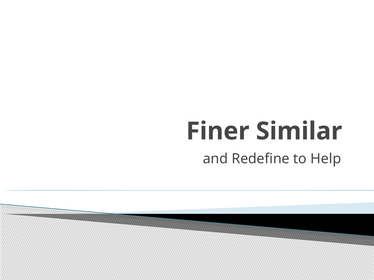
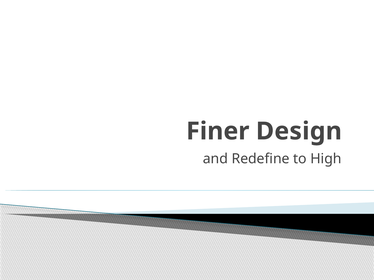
Similar: Similar -> Design
Help: Help -> High
